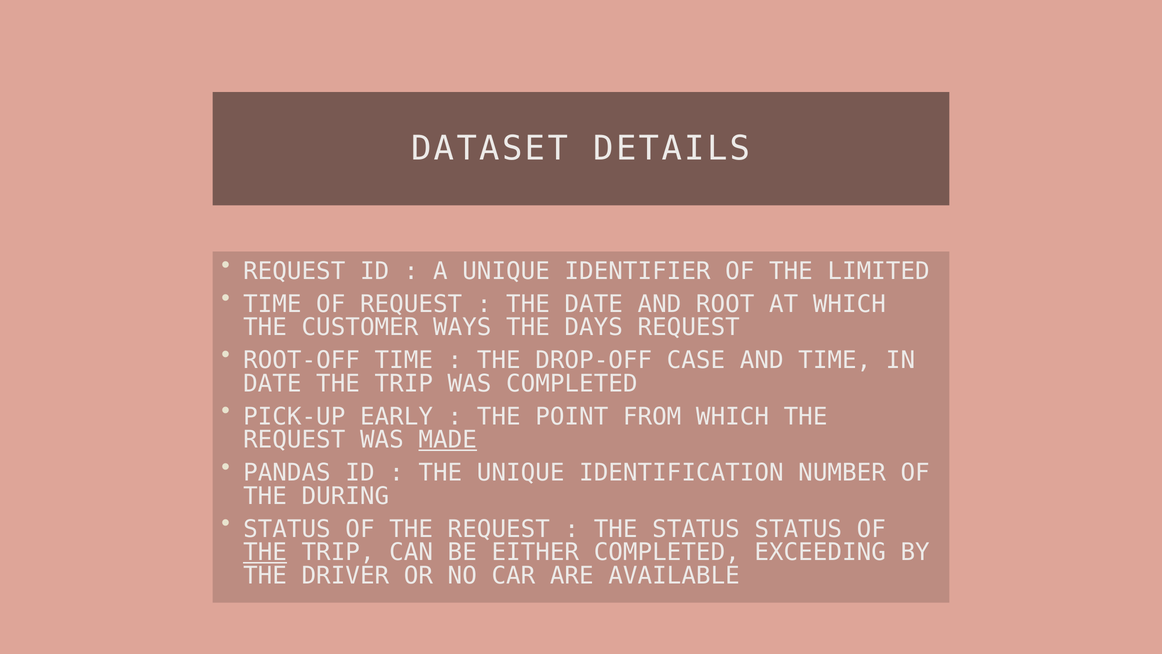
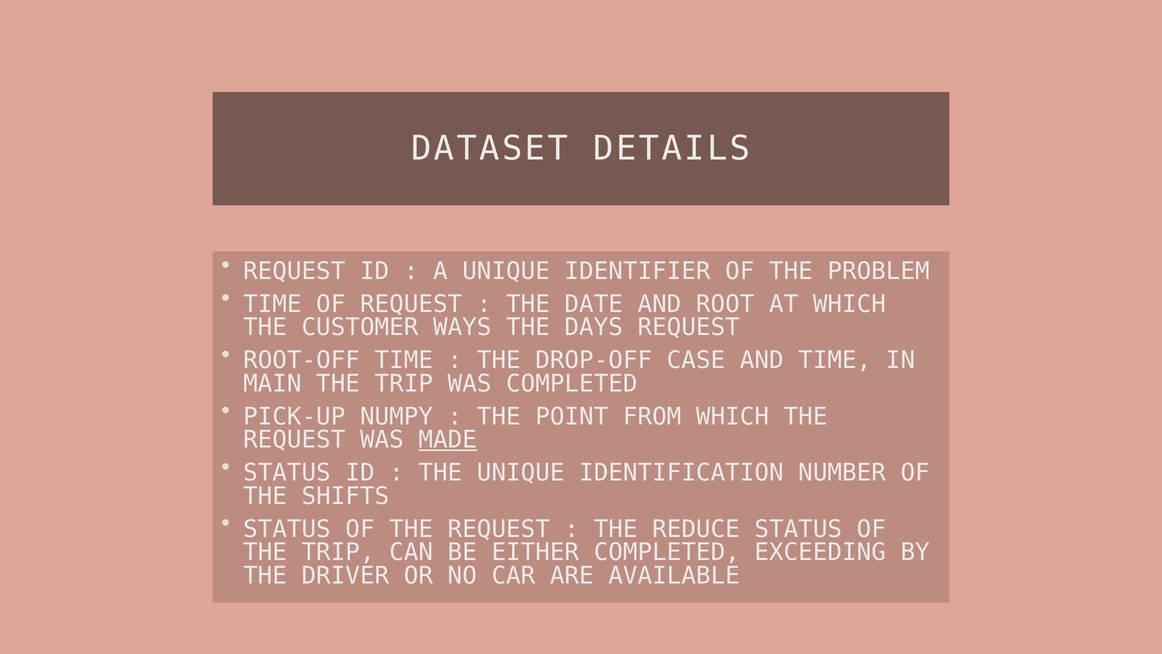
LIMITED: LIMITED -> PROBLEM
DATE at (272, 383): DATE -> MAIN
EARLY: EARLY -> NUMPY
PANDAS at (287, 473): PANDAS -> STATUS
DURING: DURING -> SHIFTS
THE STATUS: STATUS -> REDUCE
THE at (265, 552) underline: present -> none
